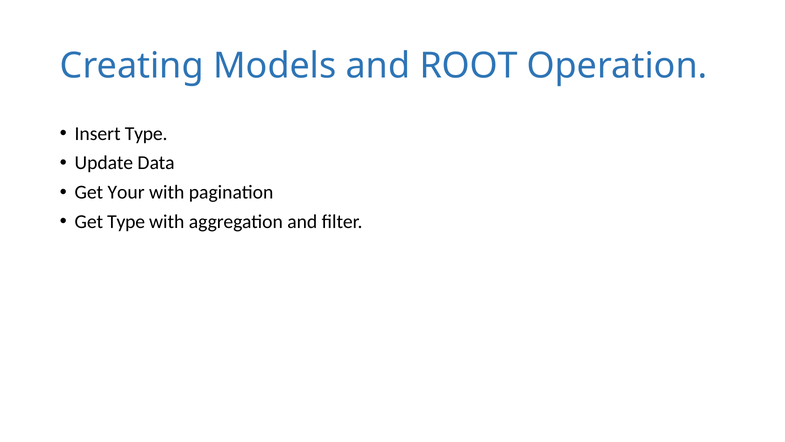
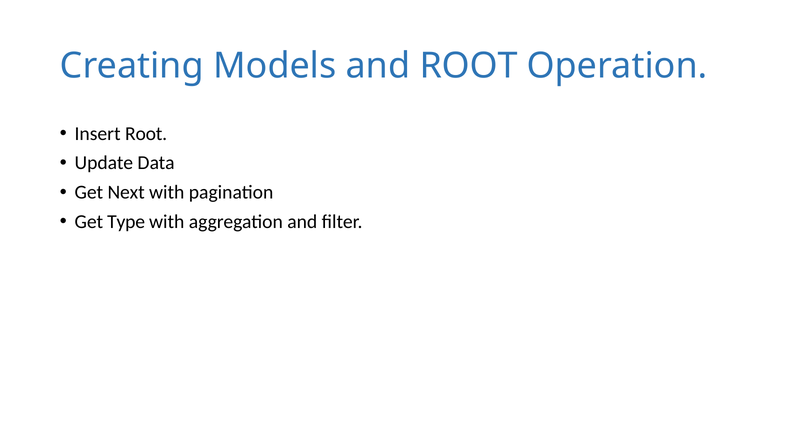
Insert Type: Type -> Root
Your: Your -> Next
